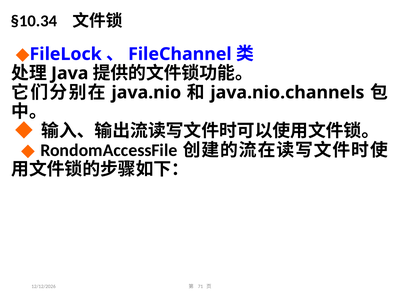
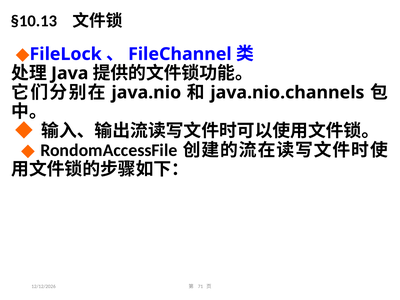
§10.34: §10.34 -> §10.13
